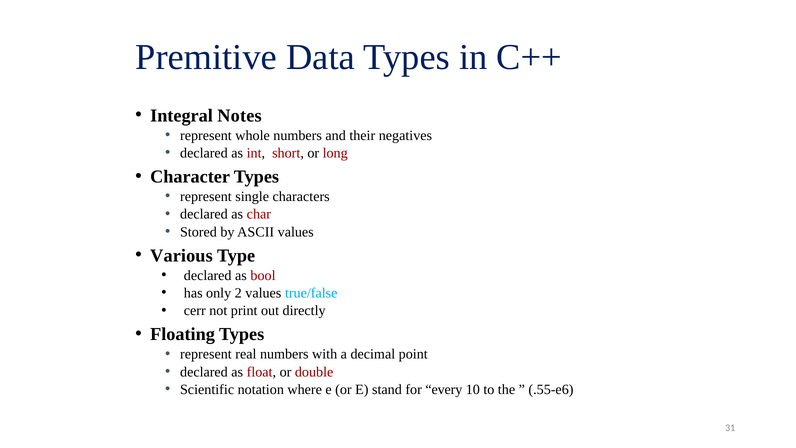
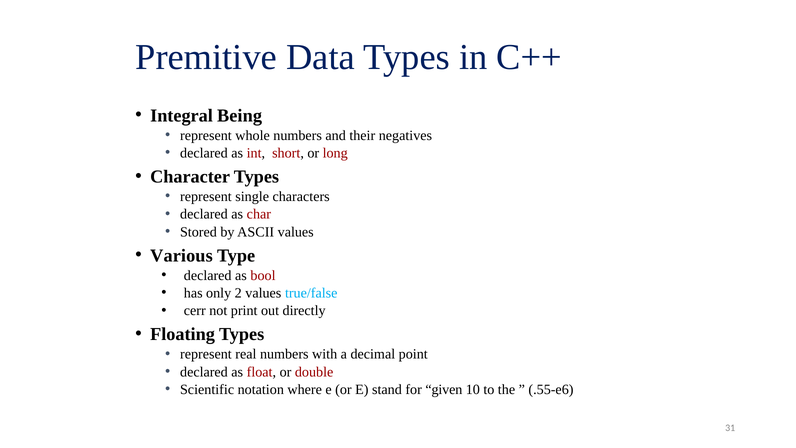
Notes: Notes -> Being
every: every -> given
